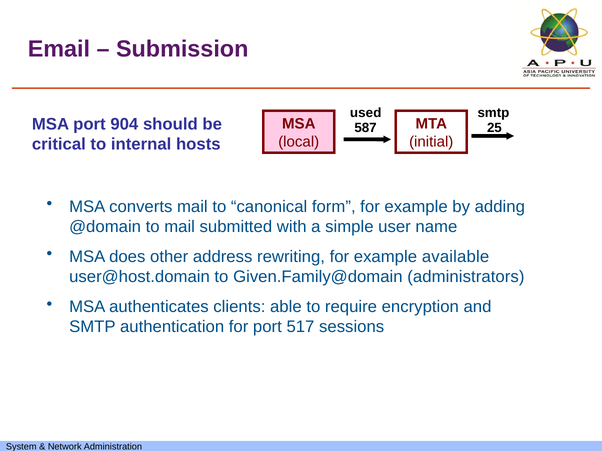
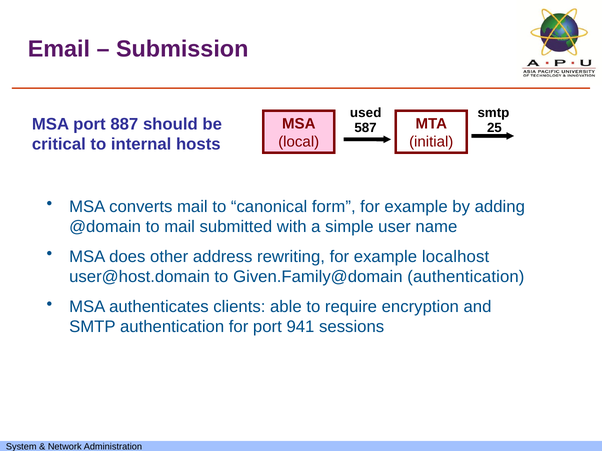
904: 904 -> 887
available: available -> localhost
Given.Family@domain administrators: administrators -> authentication
517: 517 -> 941
